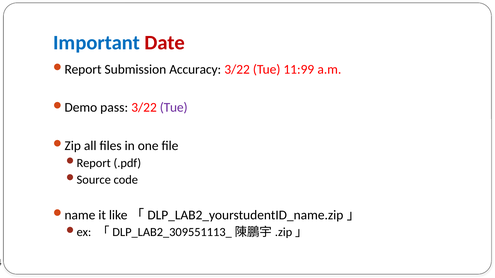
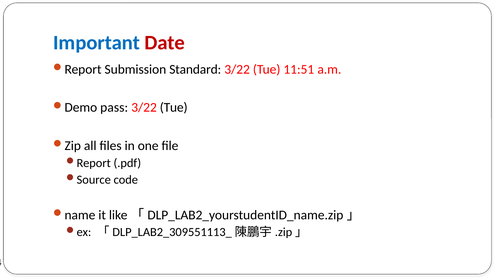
Accuracy: Accuracy -> Standard
11:99: 11:99 -> 11:51
Tue at (174, 108) colour: purple -> black
